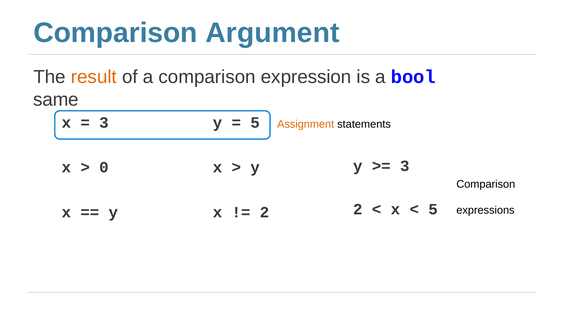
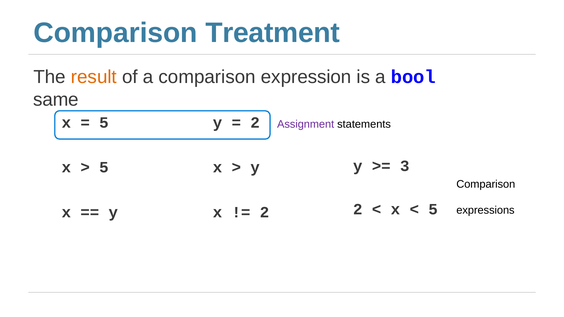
Argument: Argument -> Treatment
3 at (104, 123): 3 -> 5
5 at (255, 123): 5 -> 2
Assignment colour: orange -> purple
0 at (104, 168): 0 -> 5
